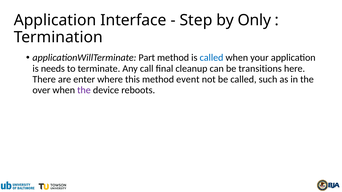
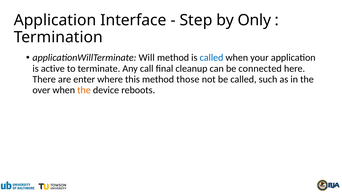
Part: Part -> Will
needs: needs -> active
transitions: transitions -> connected
event: event -> those
the at (84, 90) colour: purple -> orange
